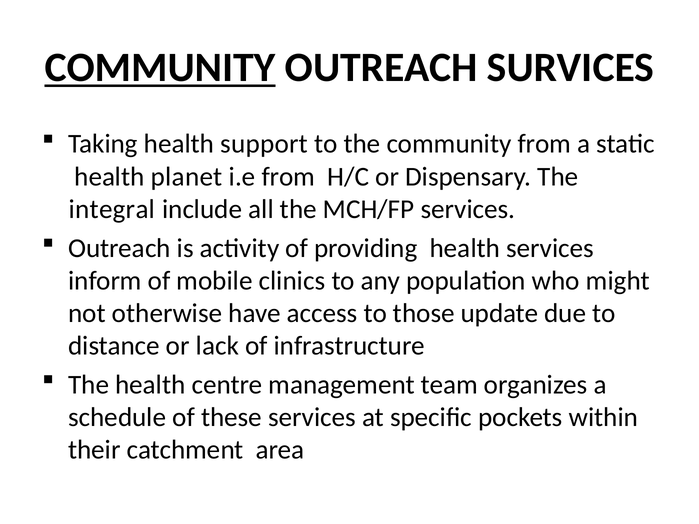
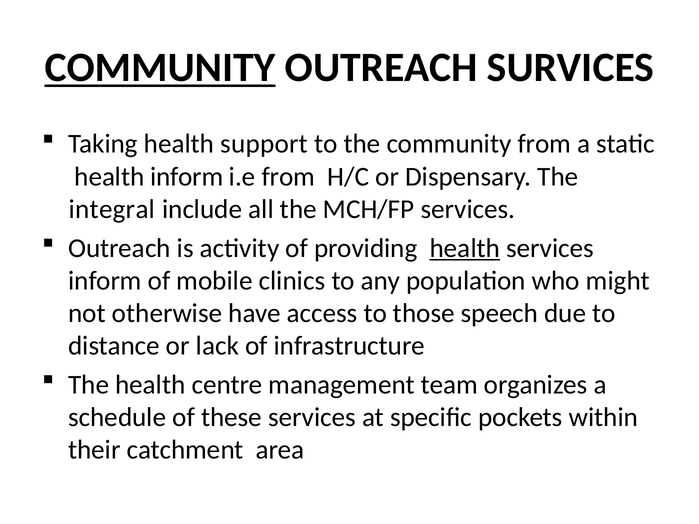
health planet: planet -> inform
health at (465, 248) underline: none -> present
update: update -> speech
